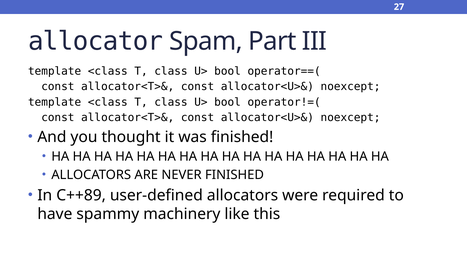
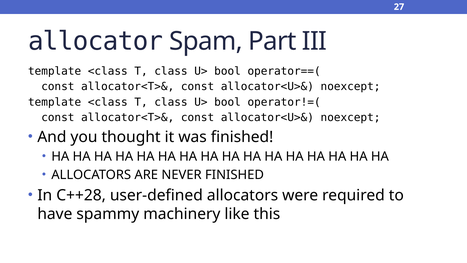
C++89: C++89 -> C++28
